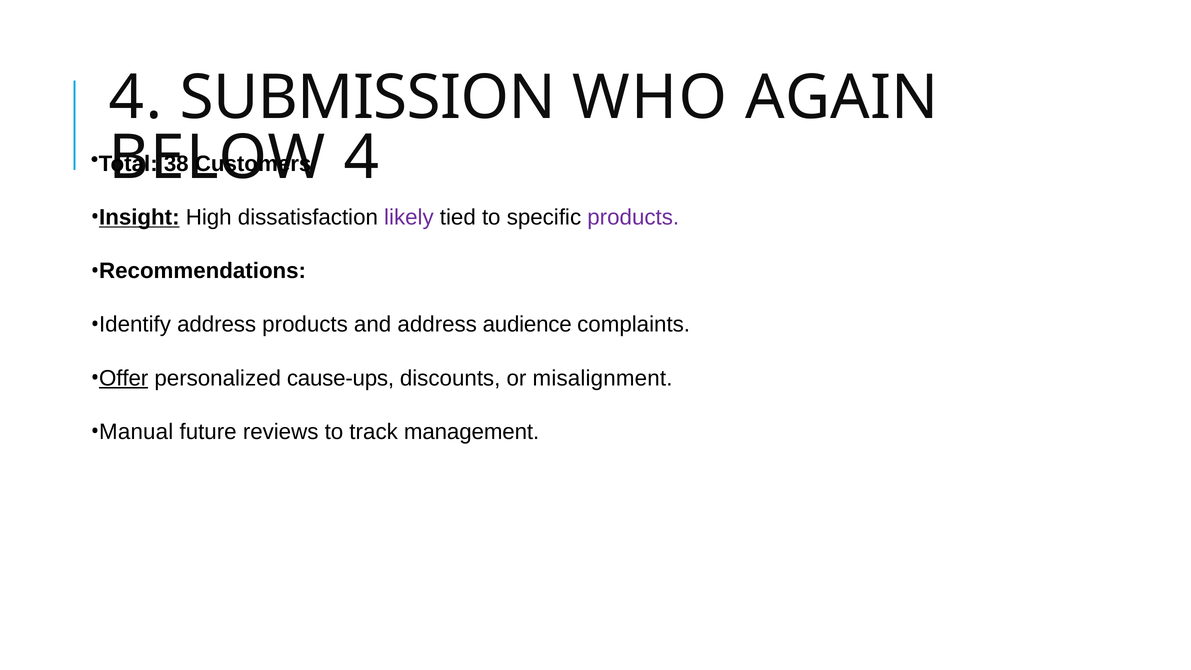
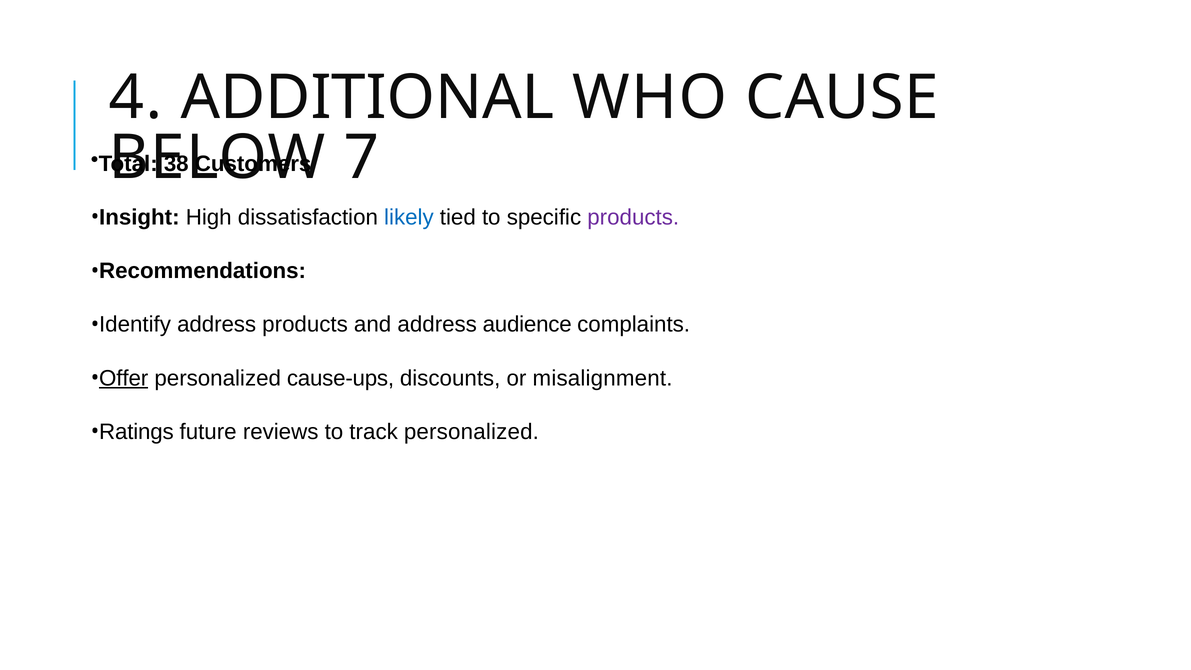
SUBMISSION: SUBMISSION -> ADDITIONAL
AGAIN: AGAIN -> CAUSE
4 at (361, 158): 4 -> 7
Insight underline: present -> none
likely colour: purple -> blue
Manual: Manual -> Ratings
track management: management -> personalized
